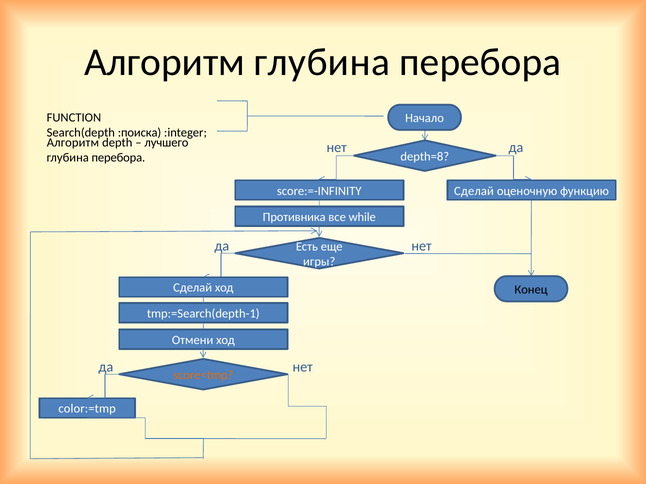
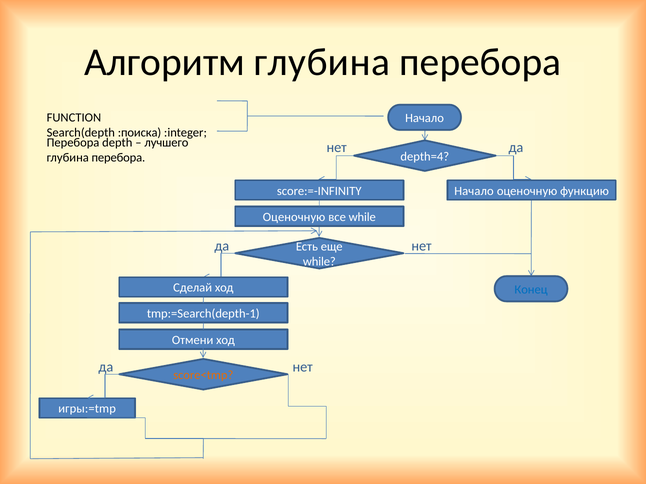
Алгоритм at (73, 143): Алгоритм -> Перебора
depth=8: depth=8 -> depth=4
Сделай at (474, 191): Сделай -> Начало
Противника at (294, 217): Противника -> Оценочную
игры at (319, 262): игры -> while
Конец colour: black -> blue
color:=tmp: color:=tmp -> игры:=tmp
